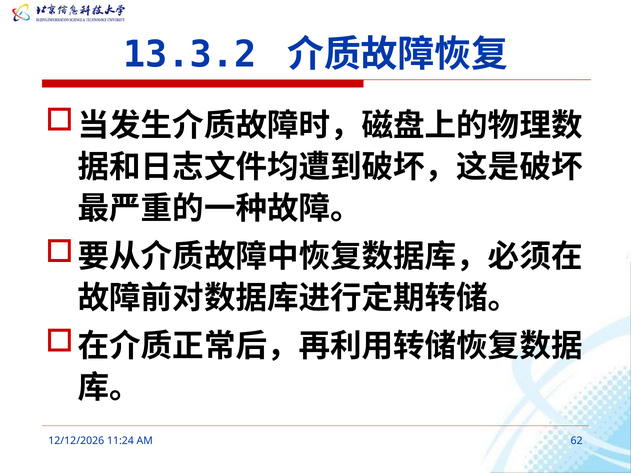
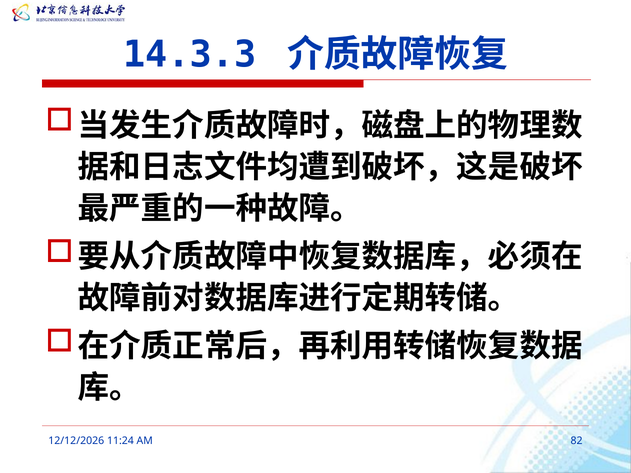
13.3.2: 13.3.2 -> 14.3.3
62: 62 -> 82
